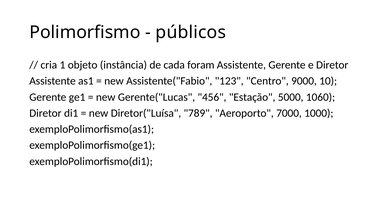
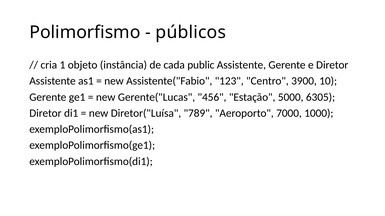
foram: foram -> public
9000: 9000 -> 3900
1060: 1060 -> 6305
